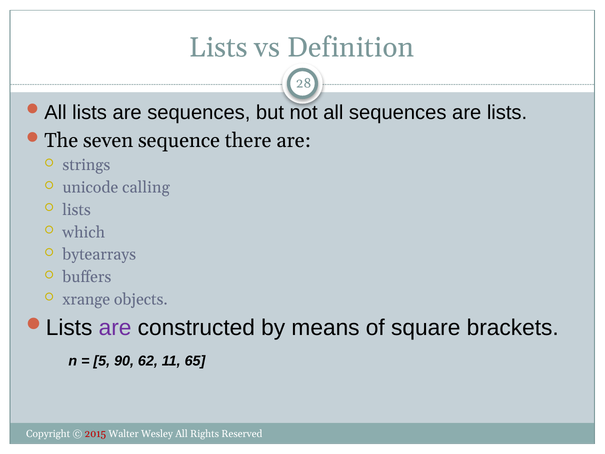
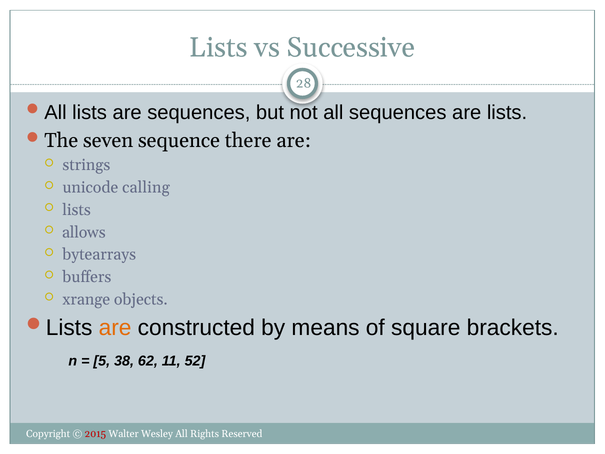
Definition: Definition -> Successive
which: which -> allows
are at (115, 328) colour: purple -> orange
90: 90 -> 38
65: 65 -> 52
